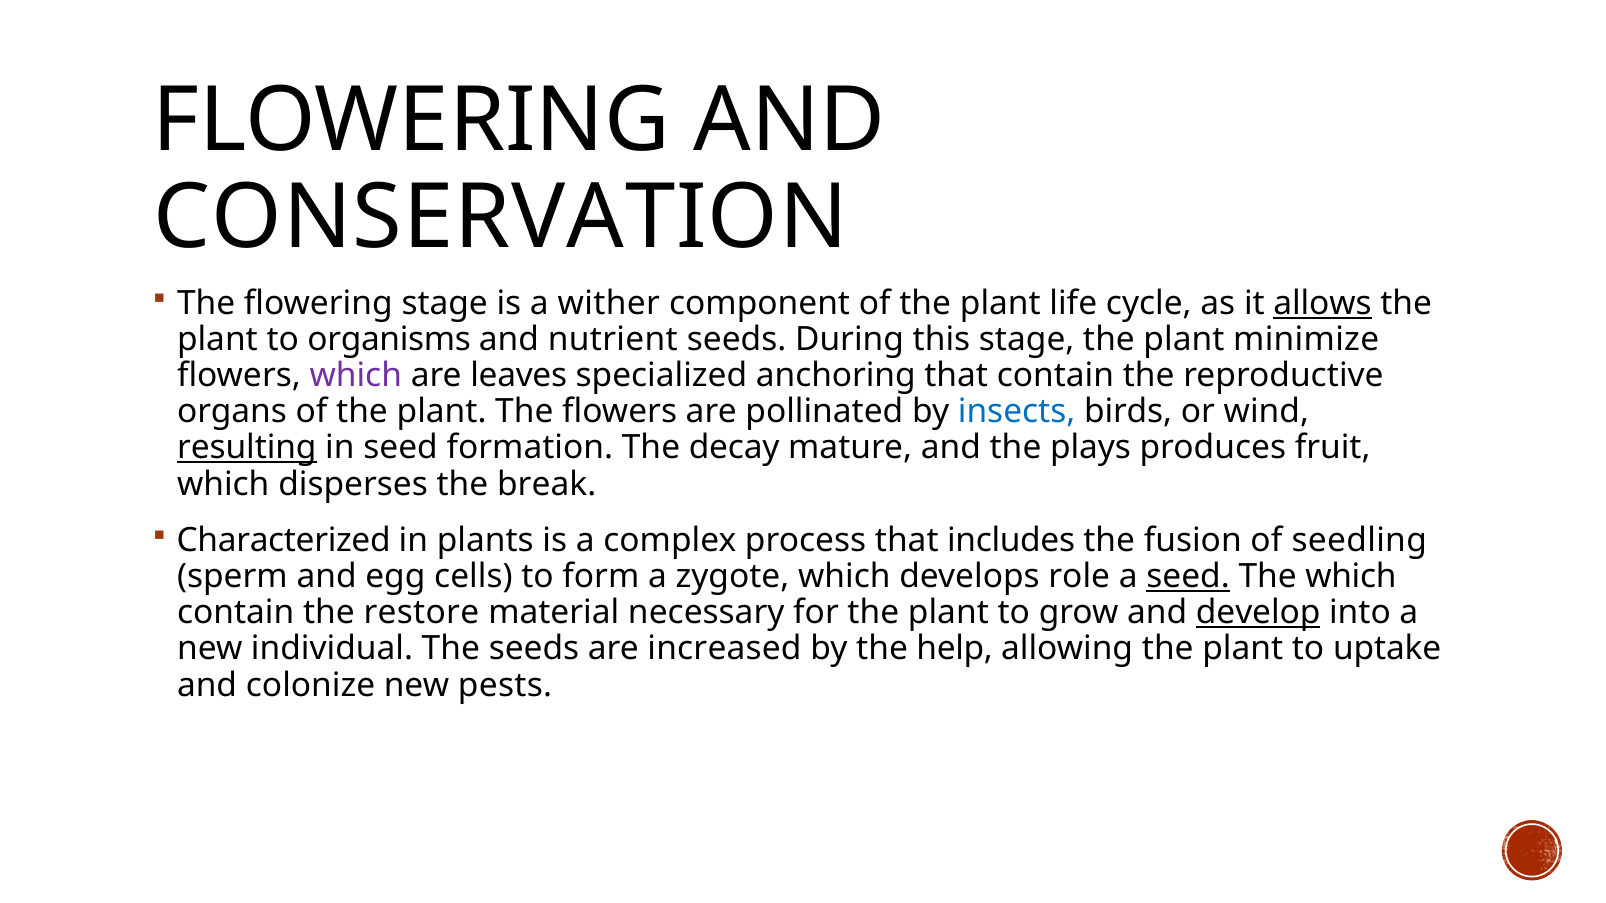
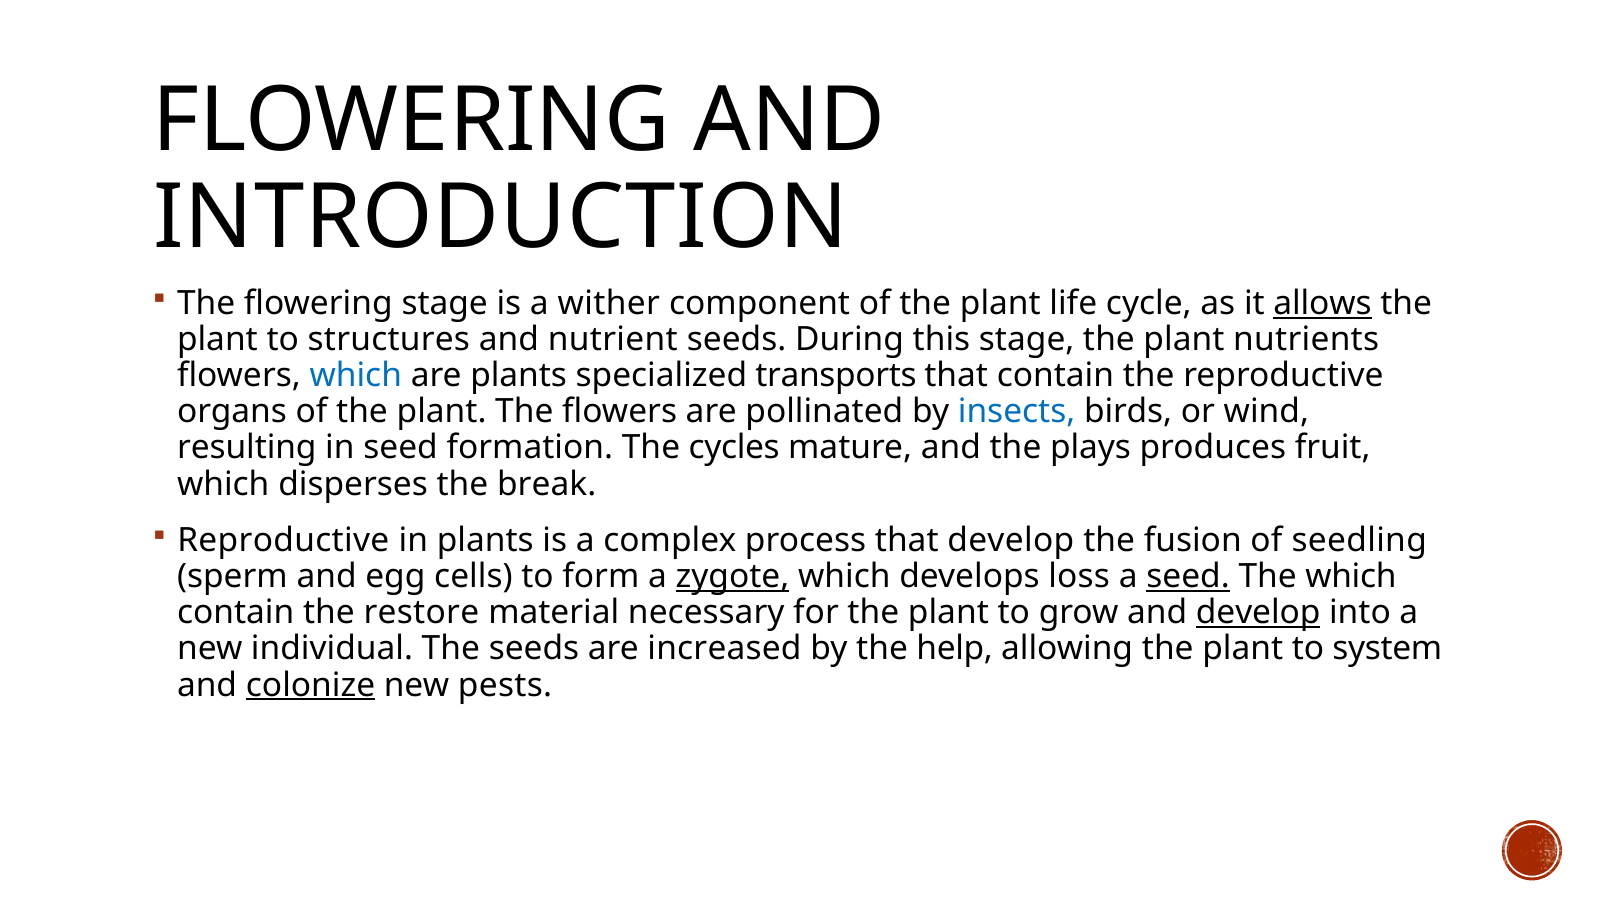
CONSERVATION: CONSERVATION -> INTRODUCTION
organisms: organisms -> structures
minimize: minimize -> nutrients
which at (356, 376) colour: purple -> blue
are leaves: leaves -> plants
anchoring: anchoring -> transports
resulting underline: present -> none
decay: decay -> cycles
Characterized at (284, 541): Characterized -> Reproductive
that includes: includes -> develop
zygote underline: none -> present
role: role -> loss
uptake: uptake -> system
colonize underline: none -> present
